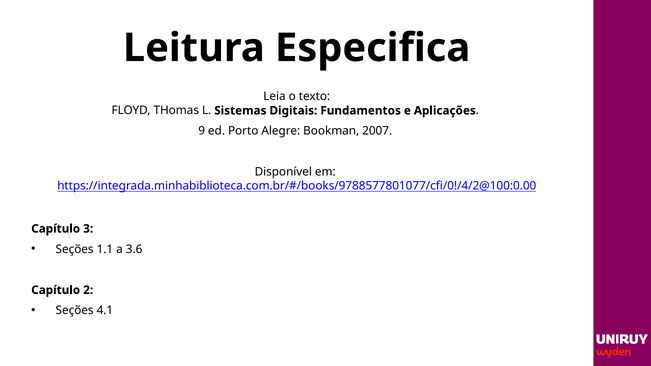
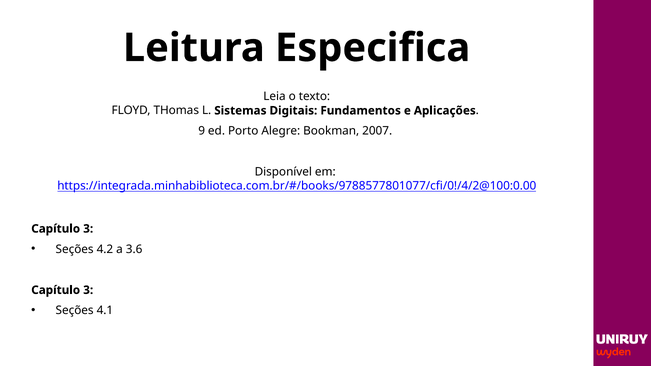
1.1: 1.1 -> 4.2
2 at (88, 290): 2 -> 3
